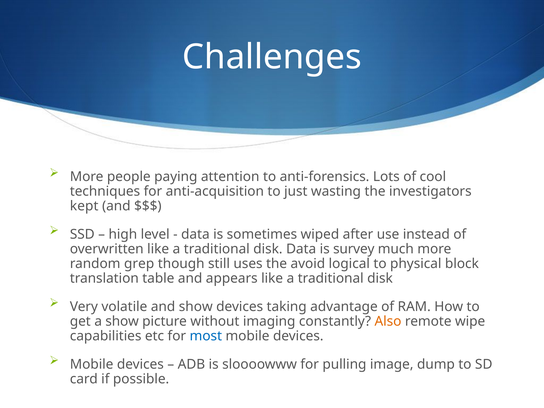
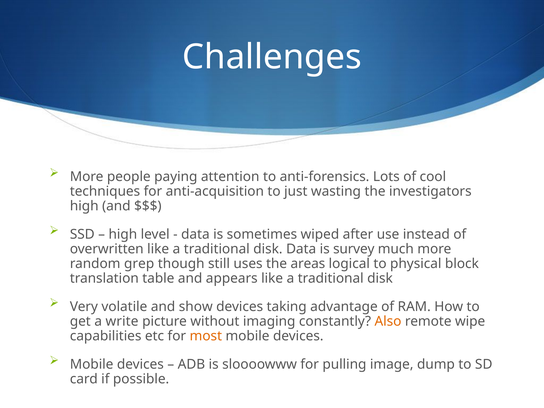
kept at (84, 206): kept -> high
avoid: avoid -> areas
a show: show -> write
most colour: blue -> orange
